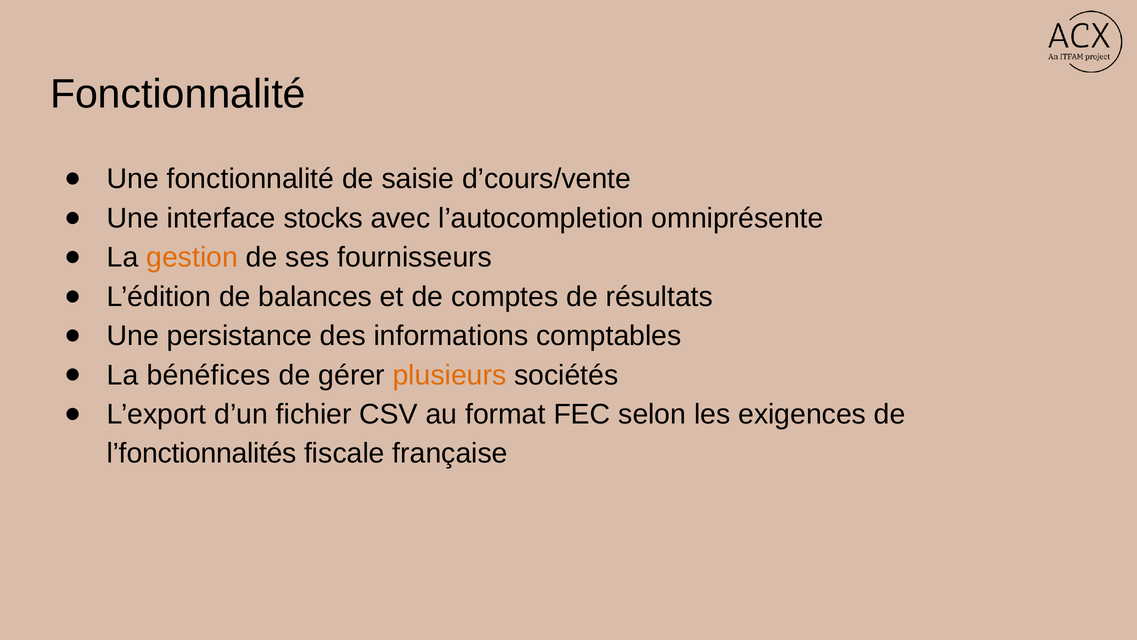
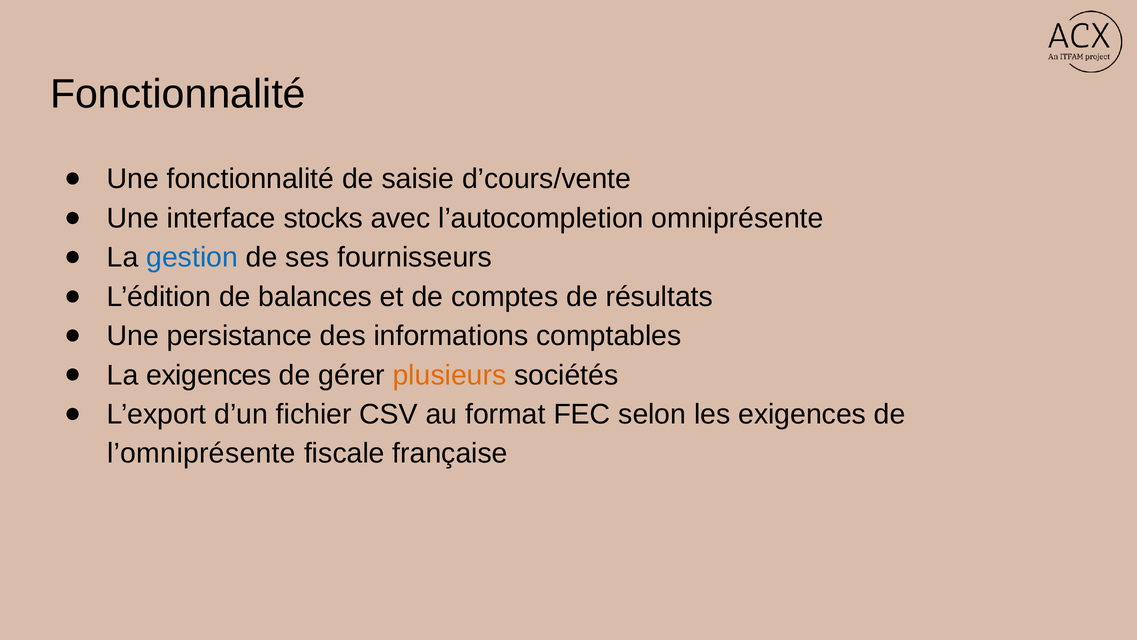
gestion colour: orange -> blue
La bénéfices: bénéfices -> exigences
l’fonctionnalités: l’fonctionnalités -> l’omniprésente
